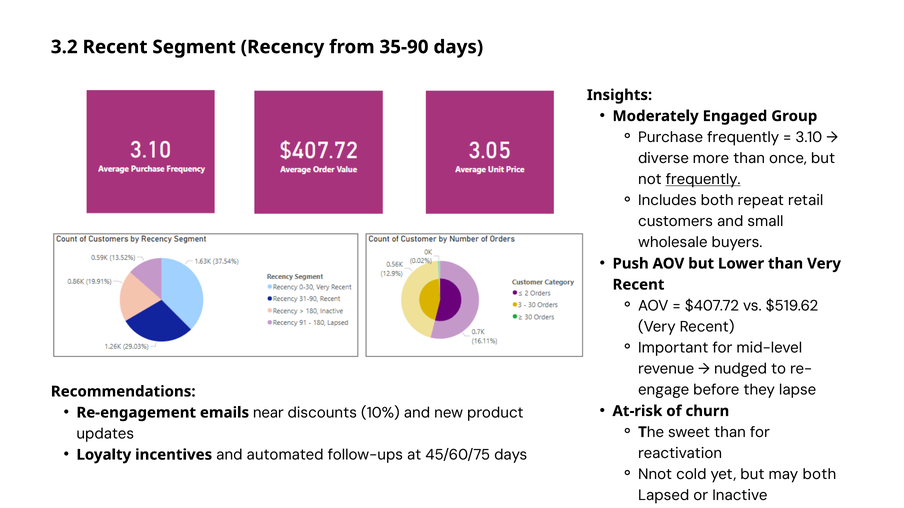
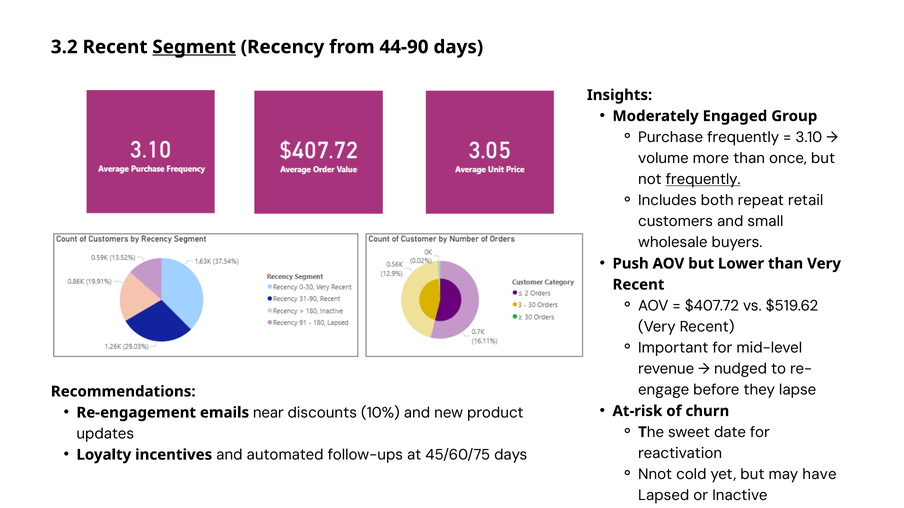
Segment underline: none -> present
35-90: 35-90 -> 44-90
diverse: diverse -> volume
sweet than: than -> date
may both: both -> have
